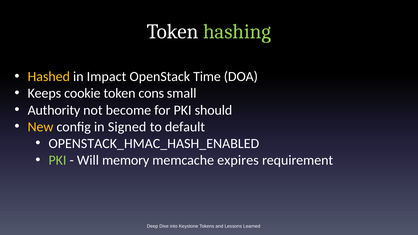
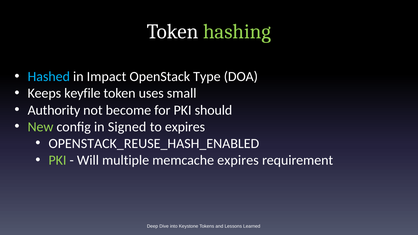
Hashed colour: yellow -> light blue
Time: Time -> Type
cookie: cookie -> keyfile
cons: cons -> uses
New colour: yellow -> light green
to default: default -> expires
OPENSTACK_HMAC_HASH_ENABLED: OPENSTACK_HMAC_HASH_ENABLED -> OPENSTACK_REUSE_HASH_ENABLED
memory: memory -> multiple
